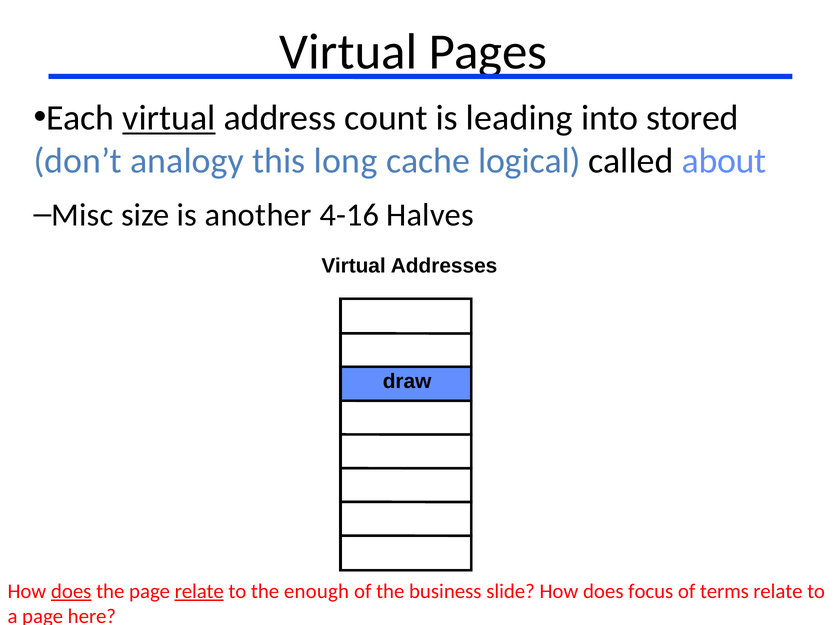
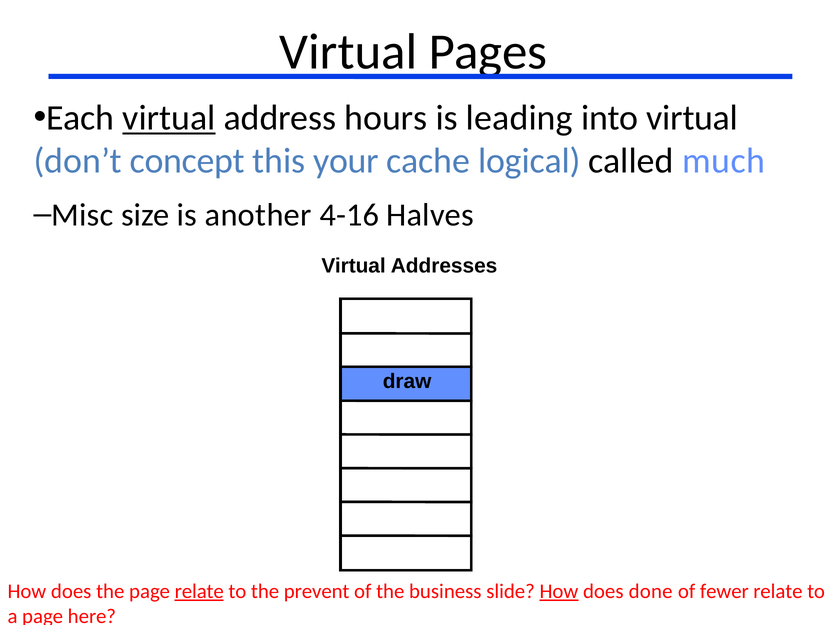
count: count -> hours
into stored: stored -> virtual
analogy: analogy -> concept
long: long -> your
about: about -> much
does at (71, 592) underline: present -> none
enough: enough -> prevent
How at (559, 592) underline: none -> present
focus: focus -> done
terms: terms -> fewer
